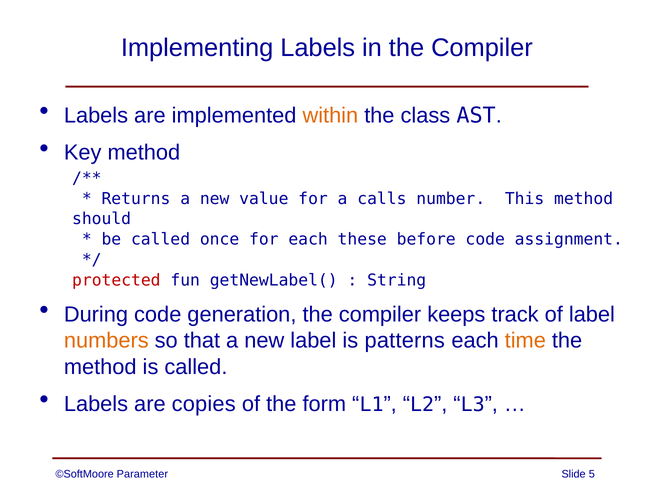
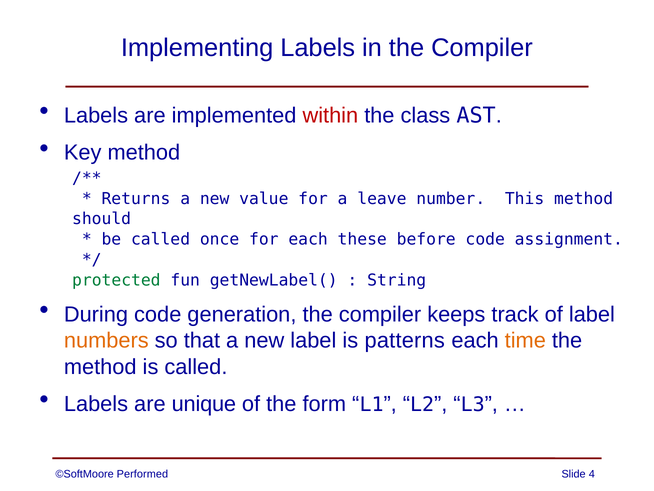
within colour: orange -> red
calls: calls -> leave
protected colour: red -> green
copies: copies -> unique
Parameter: Parameter -> Performed
5: 5 -> 4
